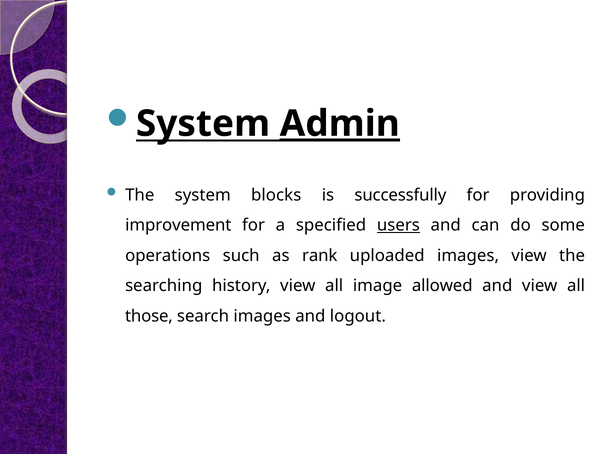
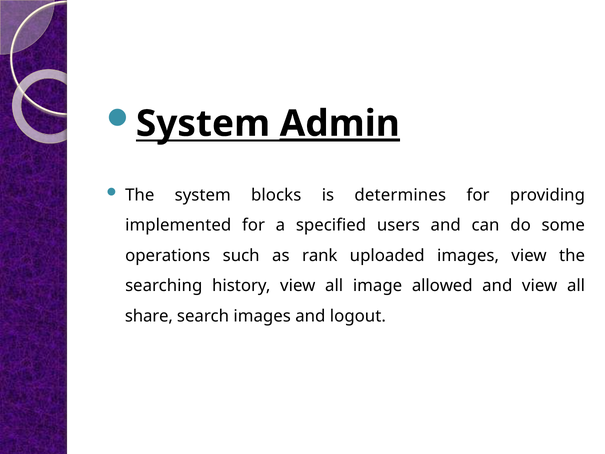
successfully: successfully -> determines
improvement: improvement -> implemented
users underline: present -> none
those: those -> share
